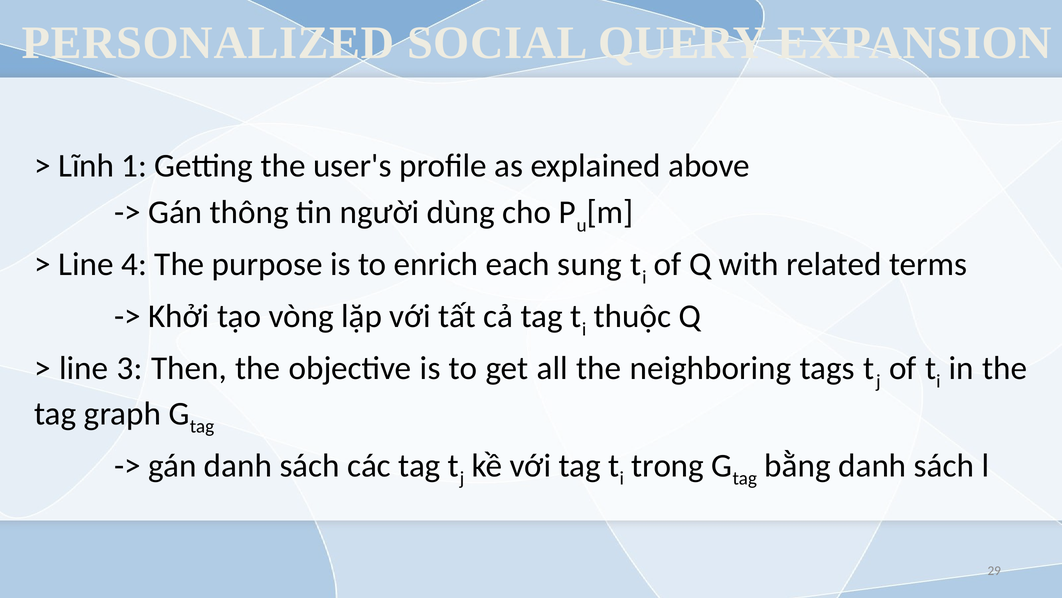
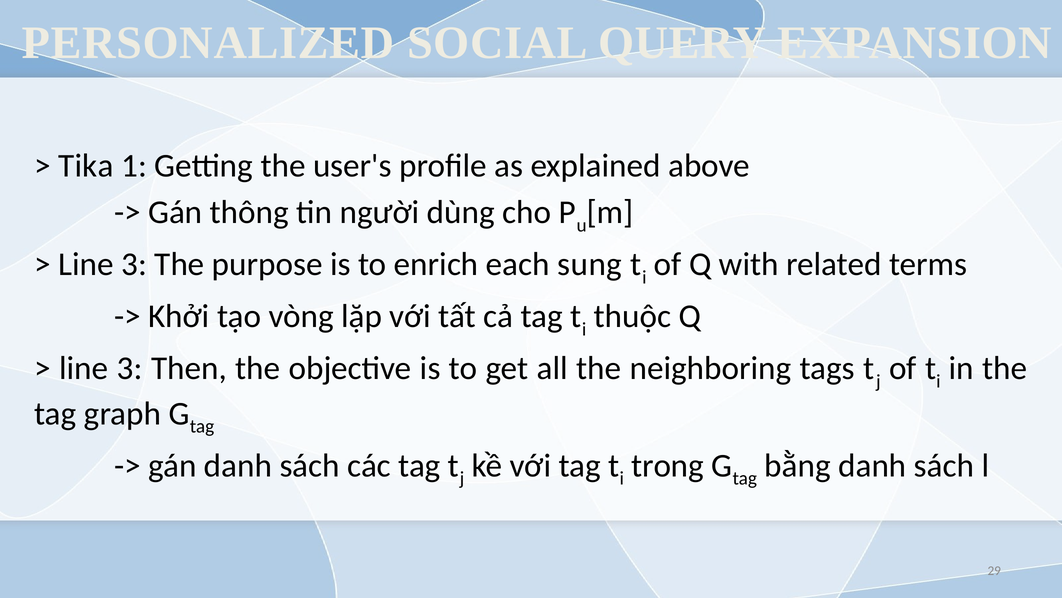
Lĩnh: Lĩnh -> Tika
4 at (134, 264): 4 -> 3
